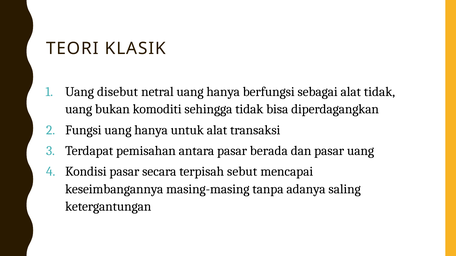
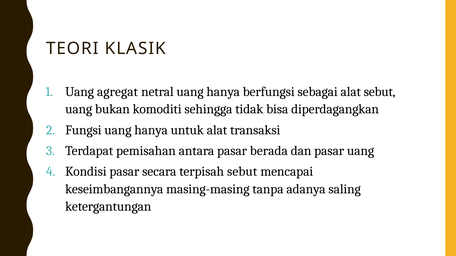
disebut: disebut -> agregat
alat tidak: tidak -> sebut
